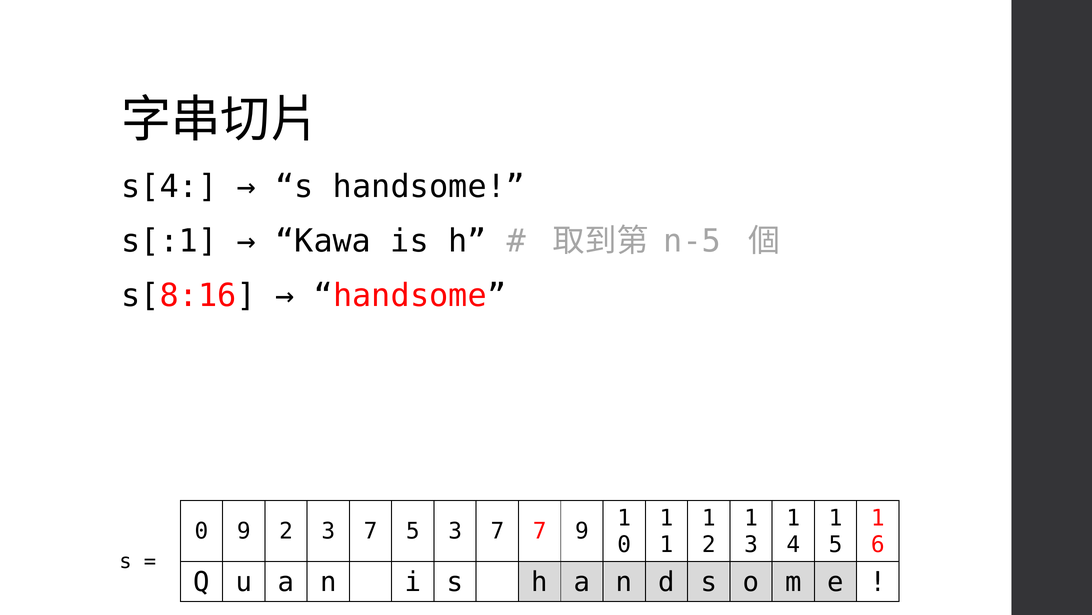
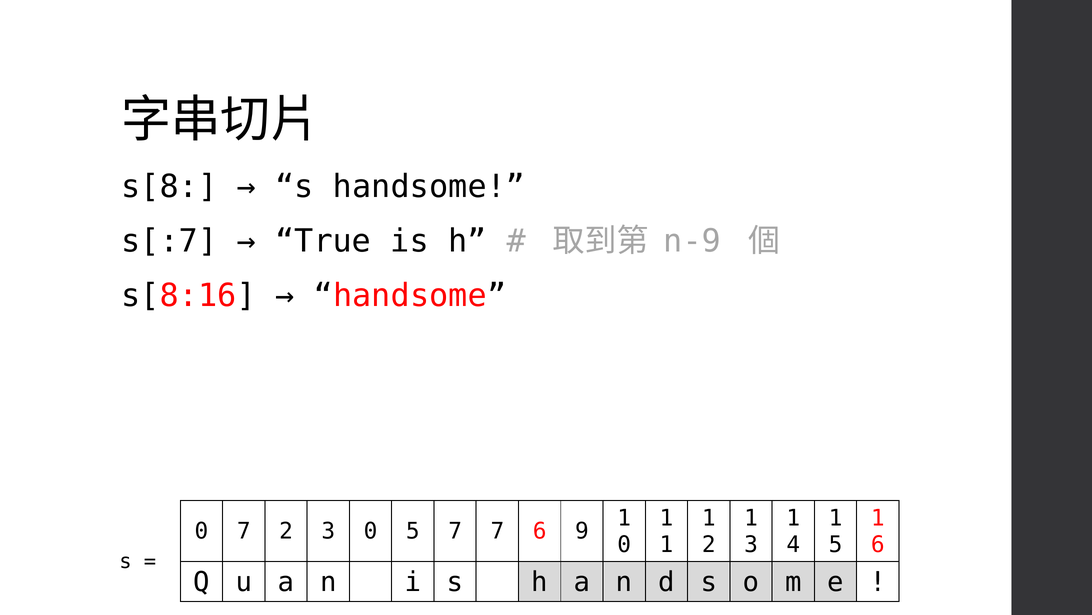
s[4: s[4 -> s[8
s[:1: s[:1 -> s[:7
Kawa: Kawa -> True
n-5: n-5 -> n-9
0 9: 9 -> 7
2 3 7: 7 -> 0
5 3: 3 -> 7
7 7: 7 -> 6
